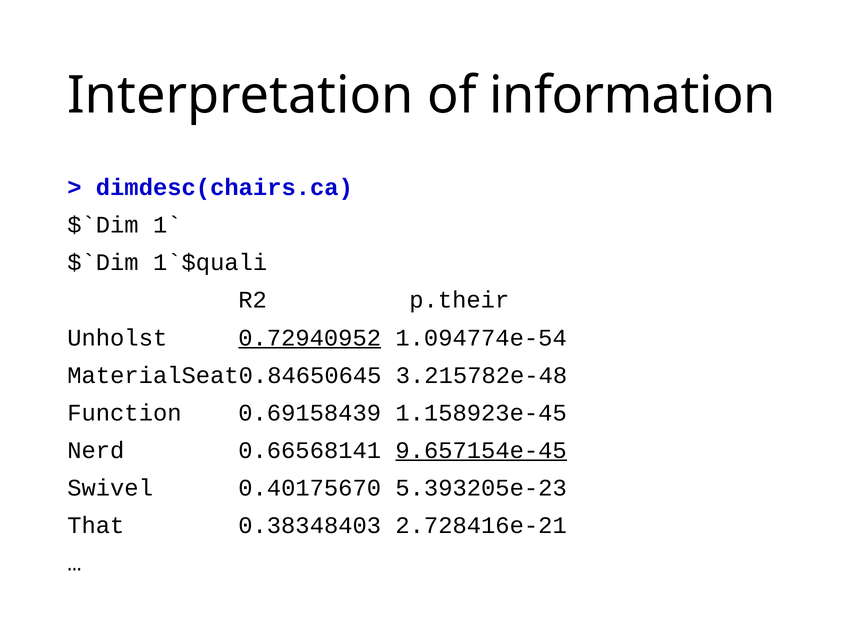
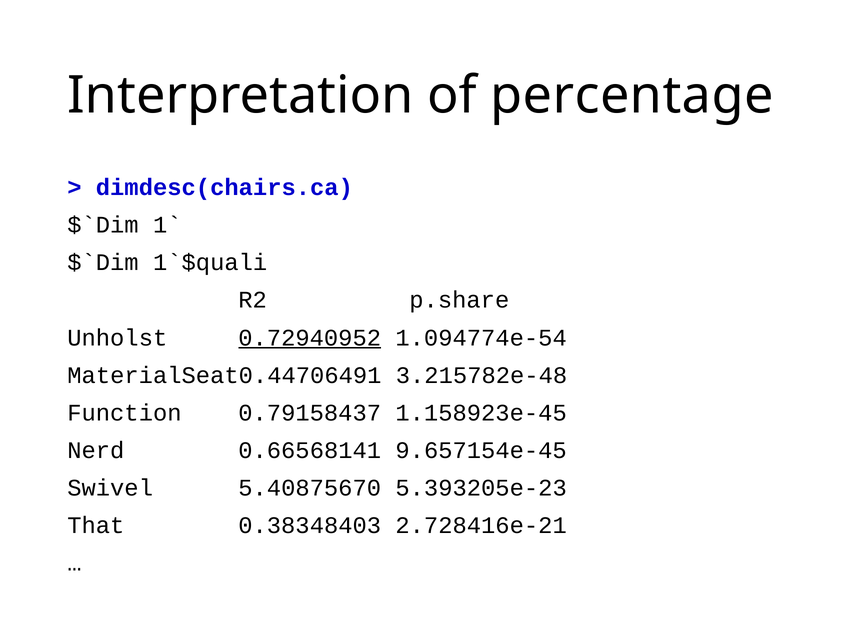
information: information -> percentage
p.their: p.their -> p.share
MaterialSeat0.84650645: MaterialSeat0.84650645 -> MaterialSeat0.44706491
0.69158439: 0.69158439 -> 0.79158437
9.657154e-45 underline: present -> none
0.40175670: 0.40175670 -> 5.40875670
